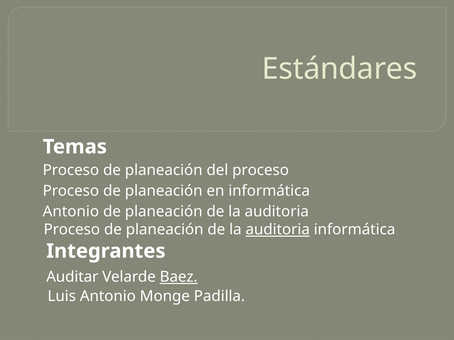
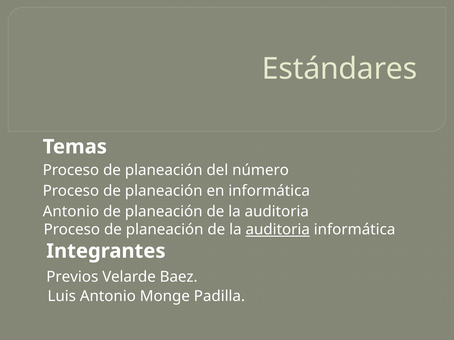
del proceso: proceso -> número
Auditar: Auditar -> Previos
Baez underline: present -> none
